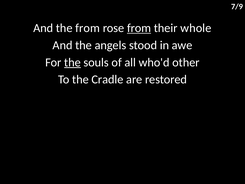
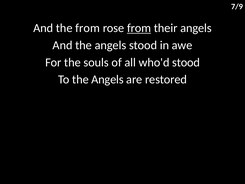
their whole: whole -> angels
the at (72, 62) underline: present -> none
who'd other: other -> stood
To the Cradle: Cradle -> Angels
